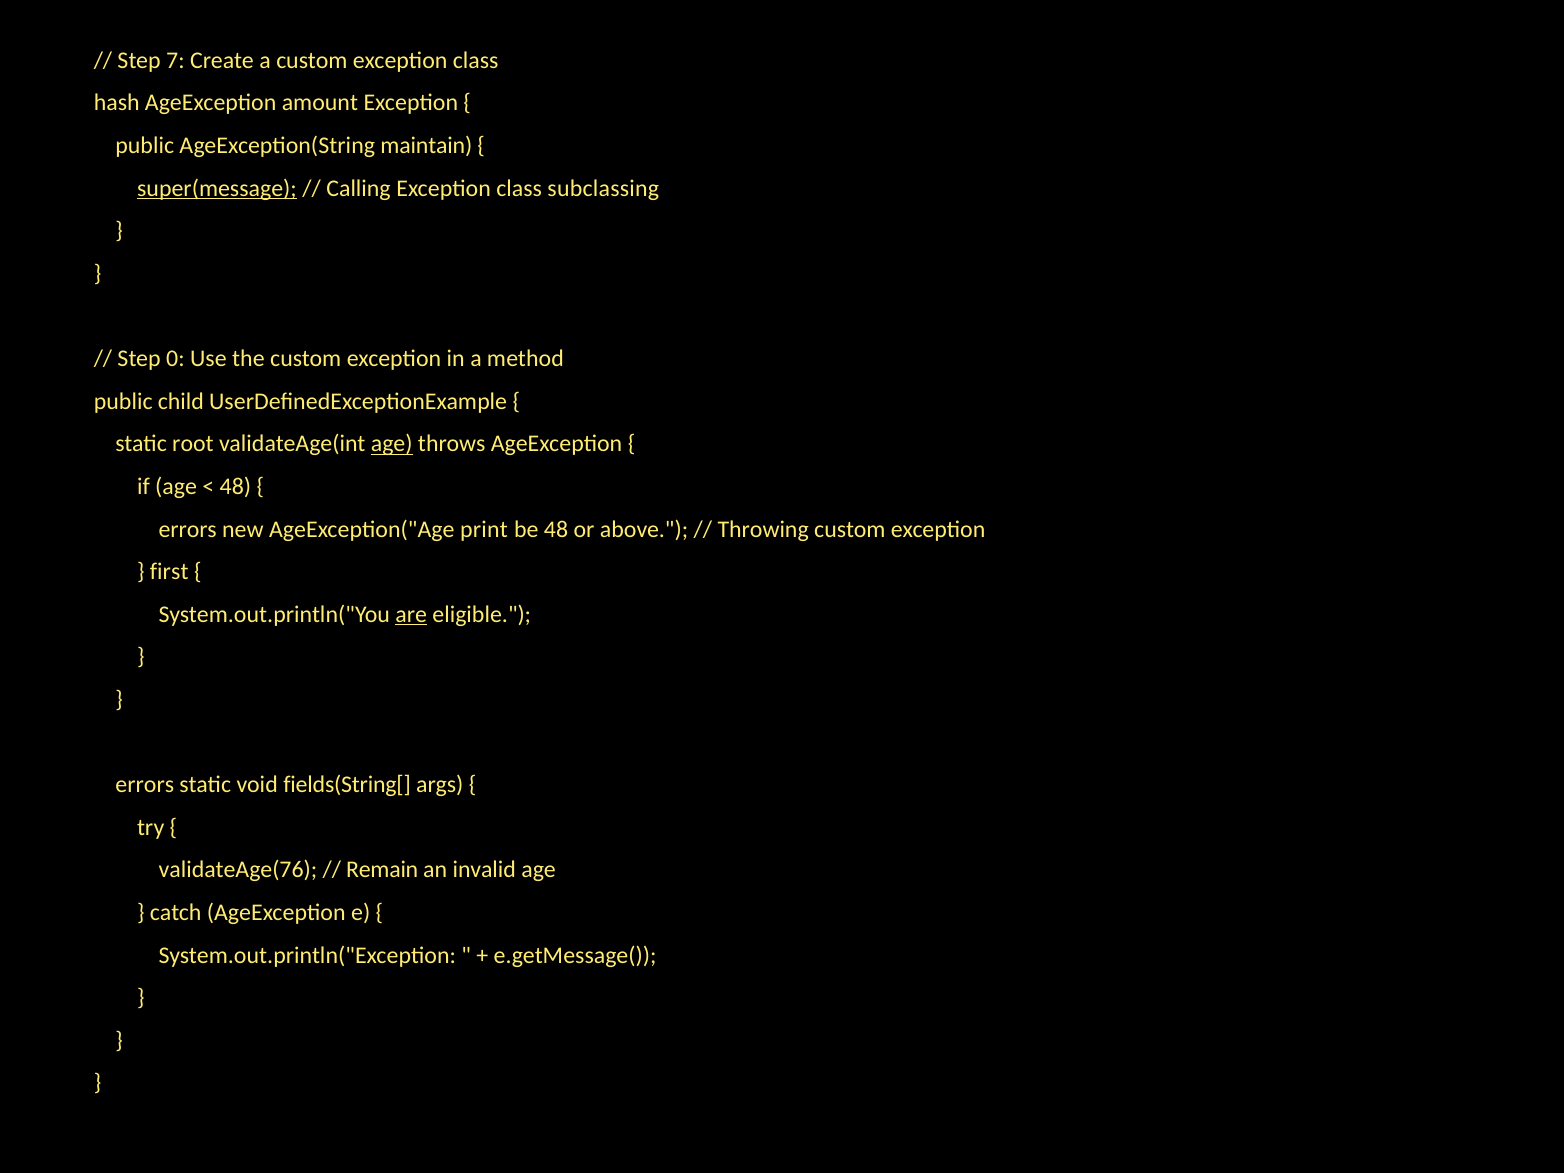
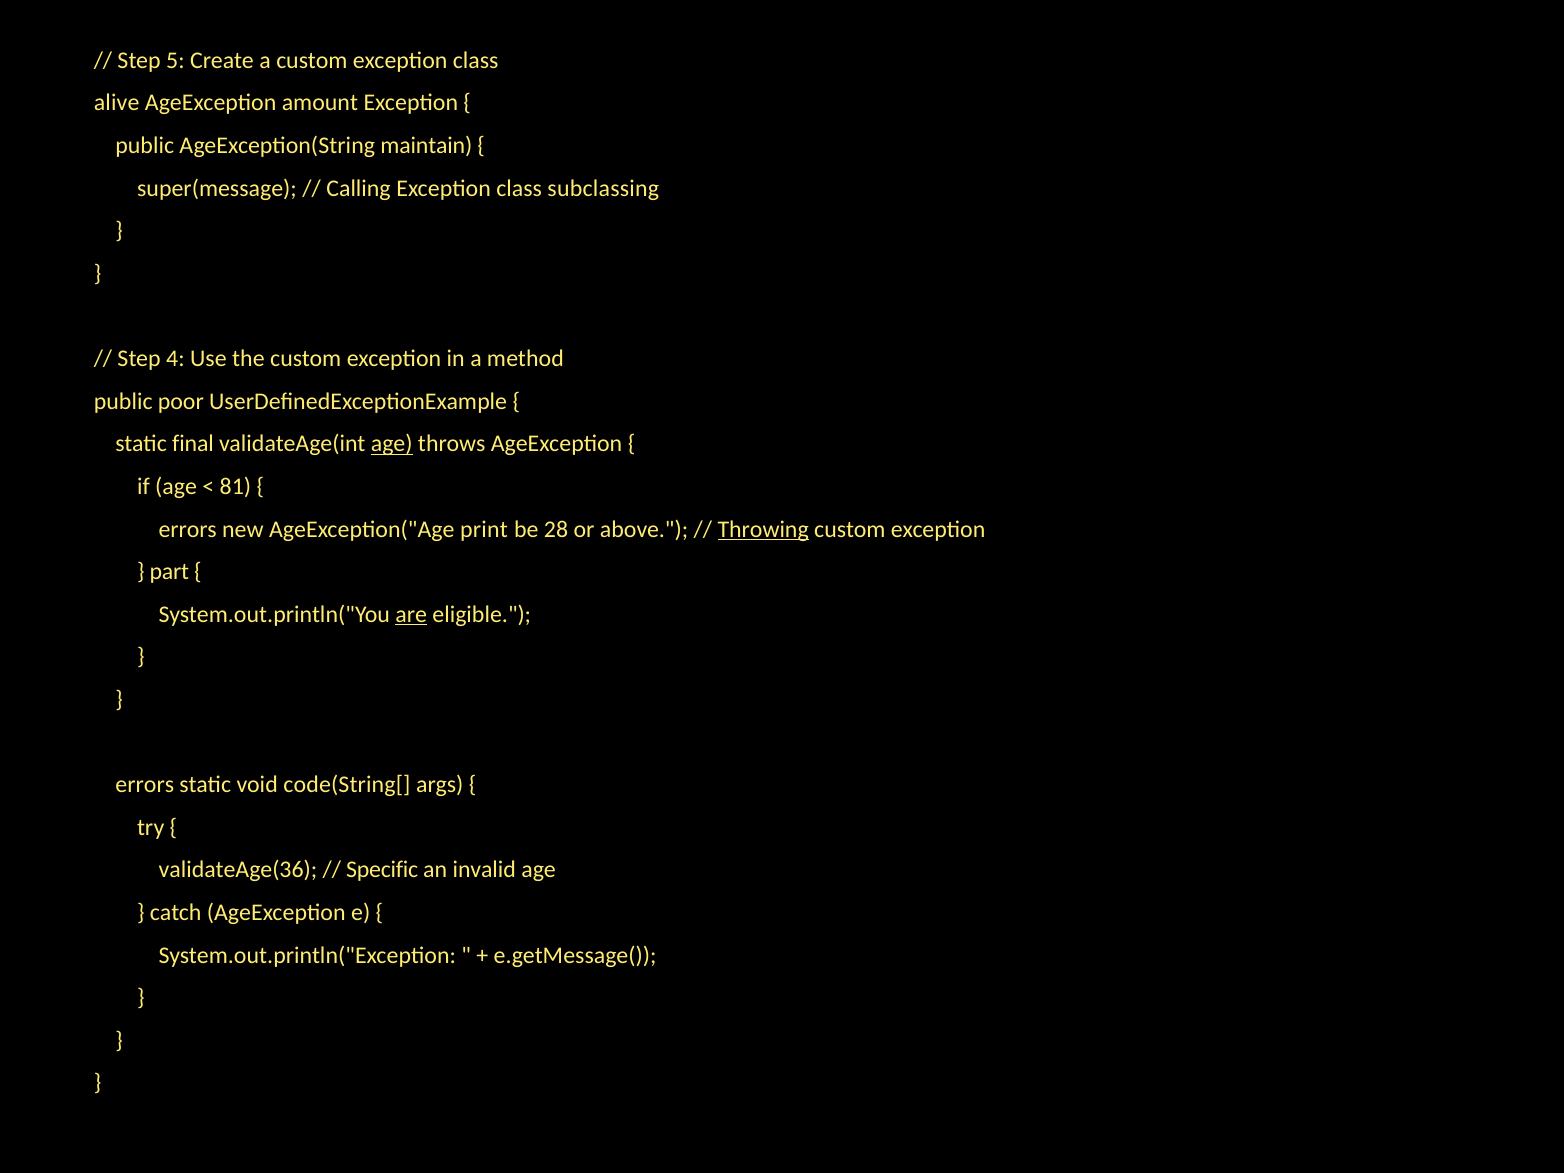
7: 7 -> 5
hash: hash -> alive
super(message underline: present -> none
0: 0 -> 4
child: child -> poor
root: root -> final
48 at (235, 487): 48 -> 81
be 48: 48 -> 28
Throwing underline: none -> present
first: first -> part
fields(String[: fields(String[ -> code(String[
validateAge(76: validateAge(76 -> validateAge(36
Remain: Remain -> Specific
